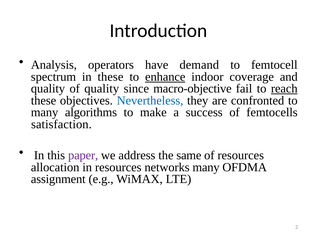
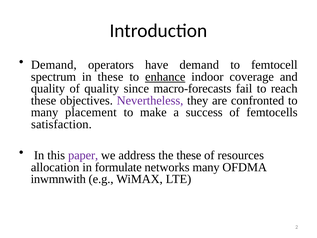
Analysis at (54, 65): Analysis -> Demand
macro-objective: macro-objective -> macro-forecasts
reach underline: present -> none
Nevertheless colour: blue -> purple
algorithms: algorithms -> placement
the same: same -> these
in resources: resources -> formulate
assignment: assignment -> inwmnwith
